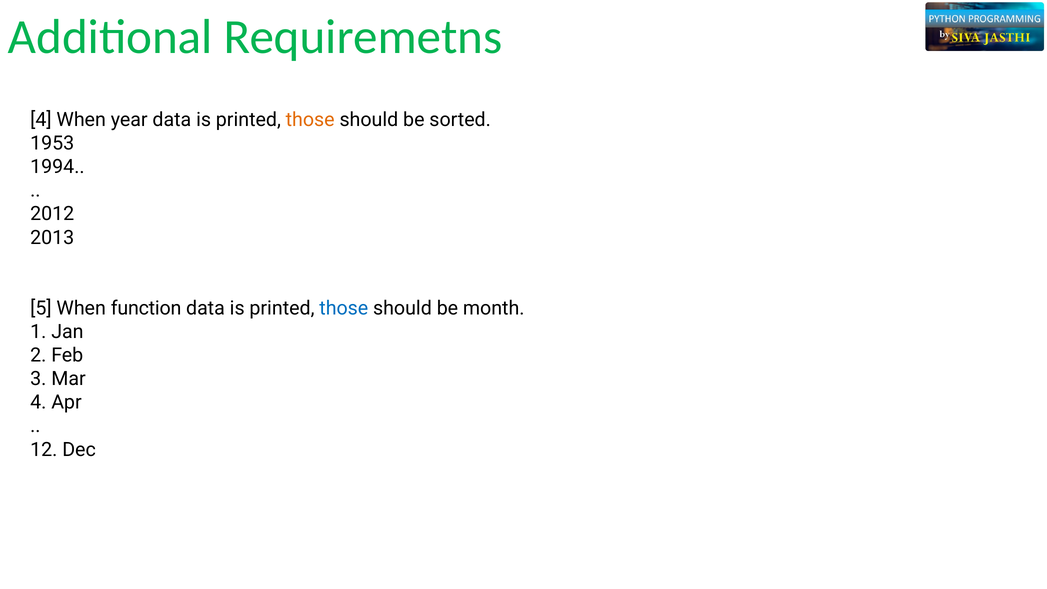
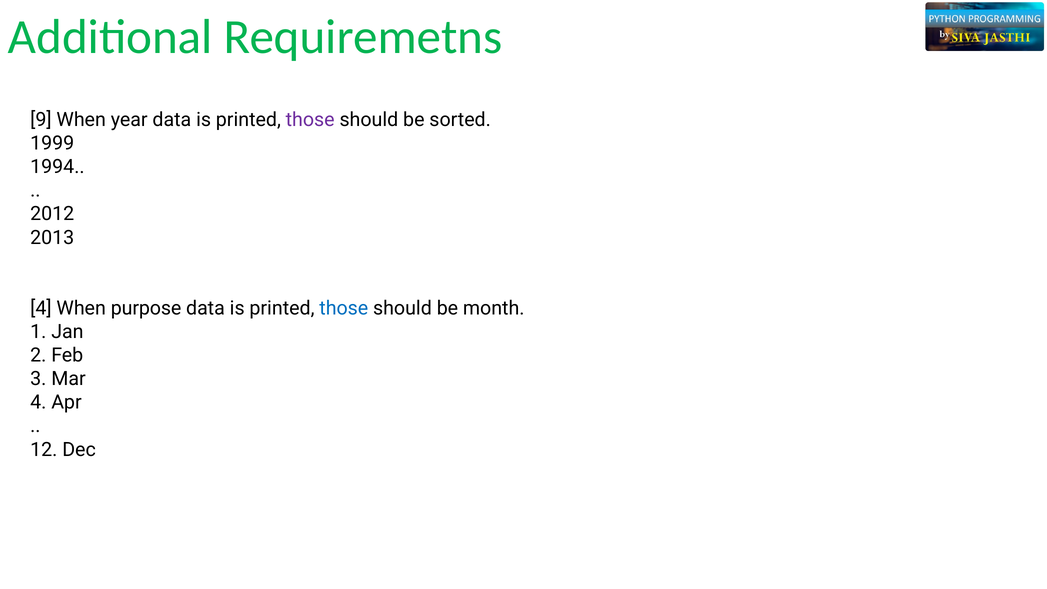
4 at (41, 120): 4 -> 9
those at (310, 120) colour: orange -> purple
1953: 1953 -> 1999
5 at (41, 308): 5 -> 4
function: function -> purpose
